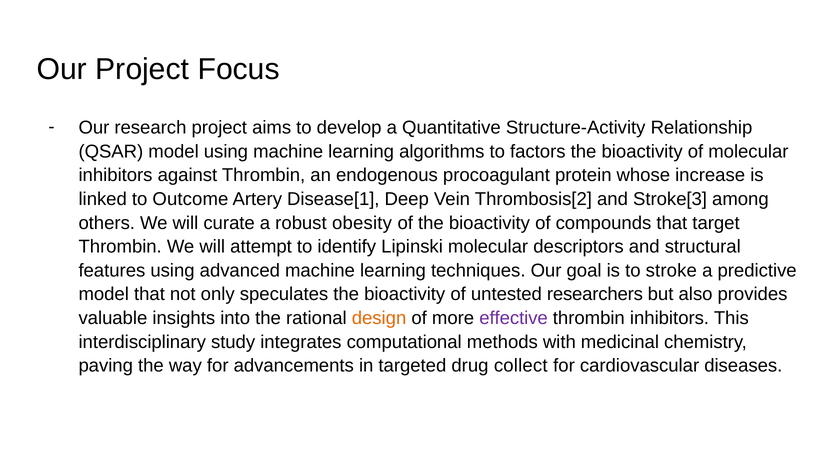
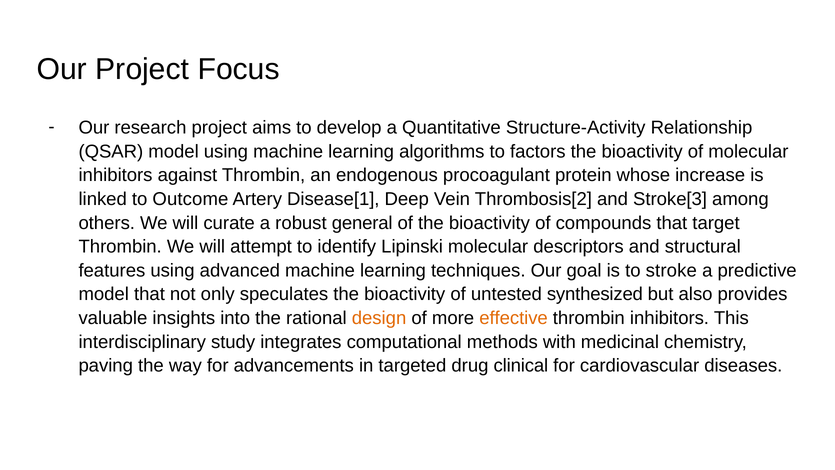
obesity: obesity -> general
researchers: researchers -> synthesized
effective colour: purple -> orange
collect: collect -> clinical
